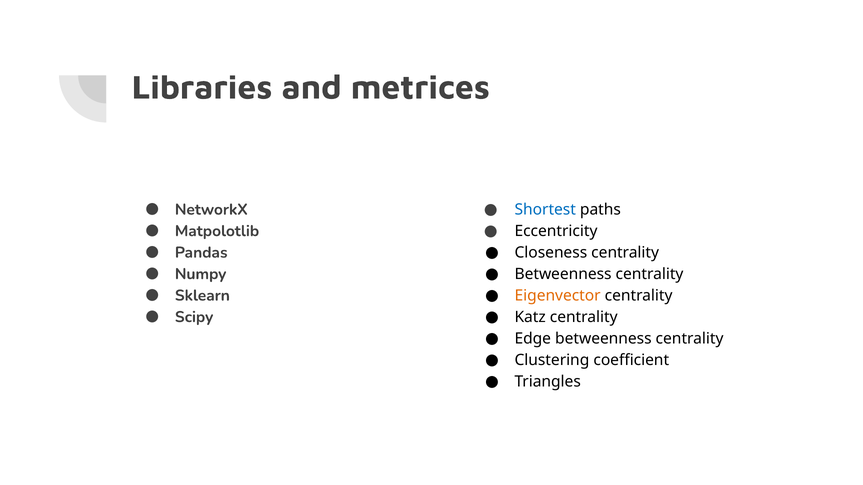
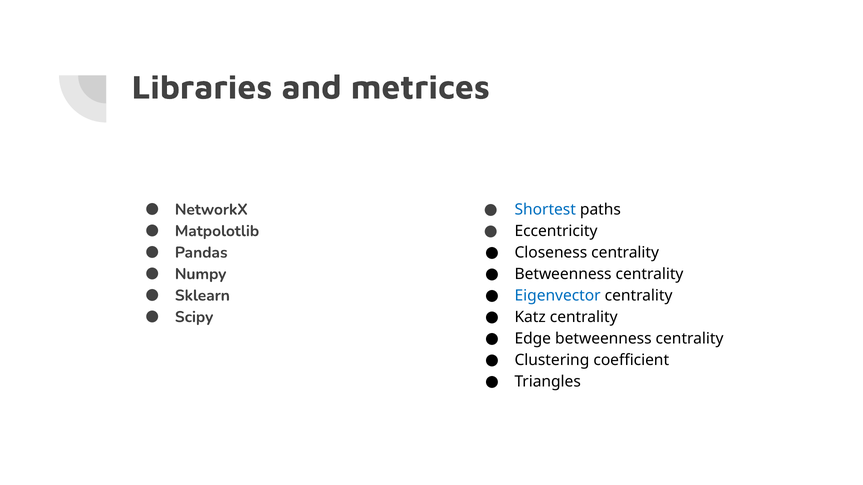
Eigenvector colour: orange -> blue
